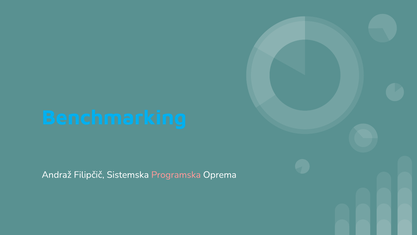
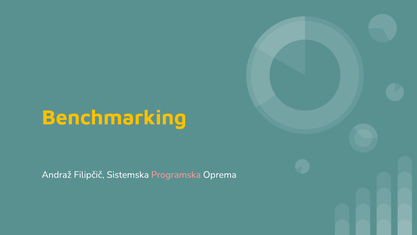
Benchmarking colour: light blue -> yellow
